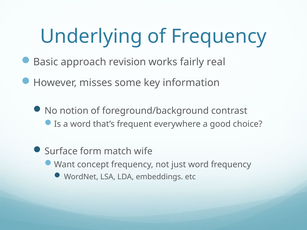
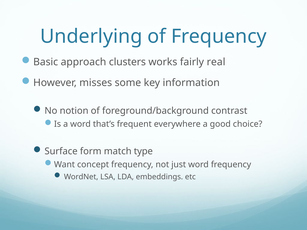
revision: revision -> clusters
wife: wife -> type
